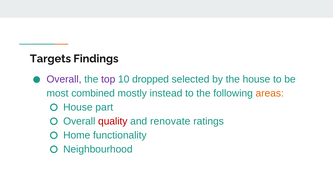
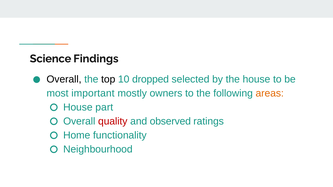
Targets: Targets -> Science
Overall at (64, 79) colour: purple -> black
top colour: purple -> black
combined: combined -> important
instead: instead -> owners
renovate: renovate -> observed
